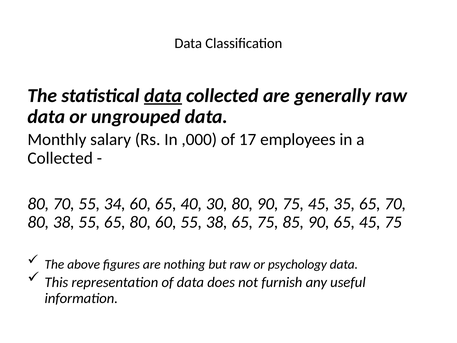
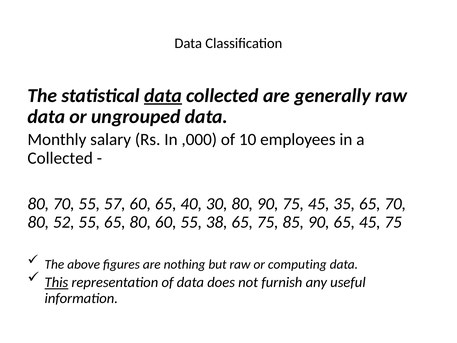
17: 17 -> 10
34: 34 -> 57
80 38: 38 -> 52
psychology: psychology -> computing
This underline: none -> present
